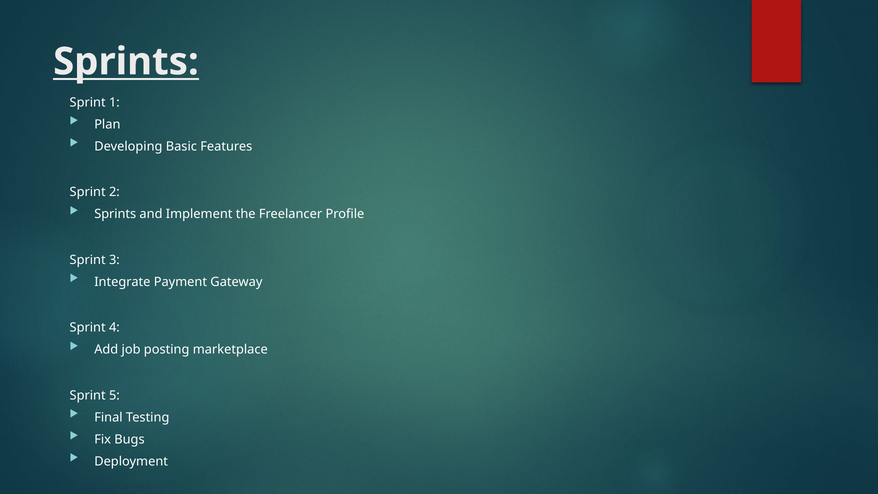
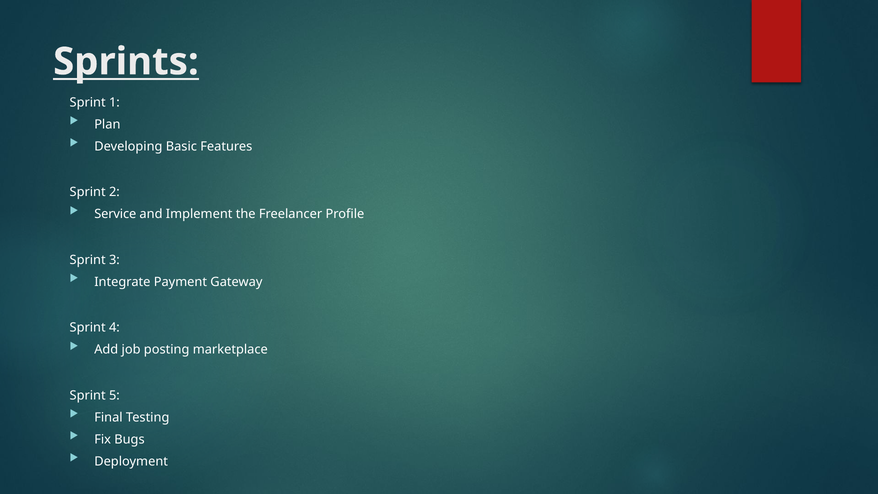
Sprints at (115, 214): Sprints -> Service
